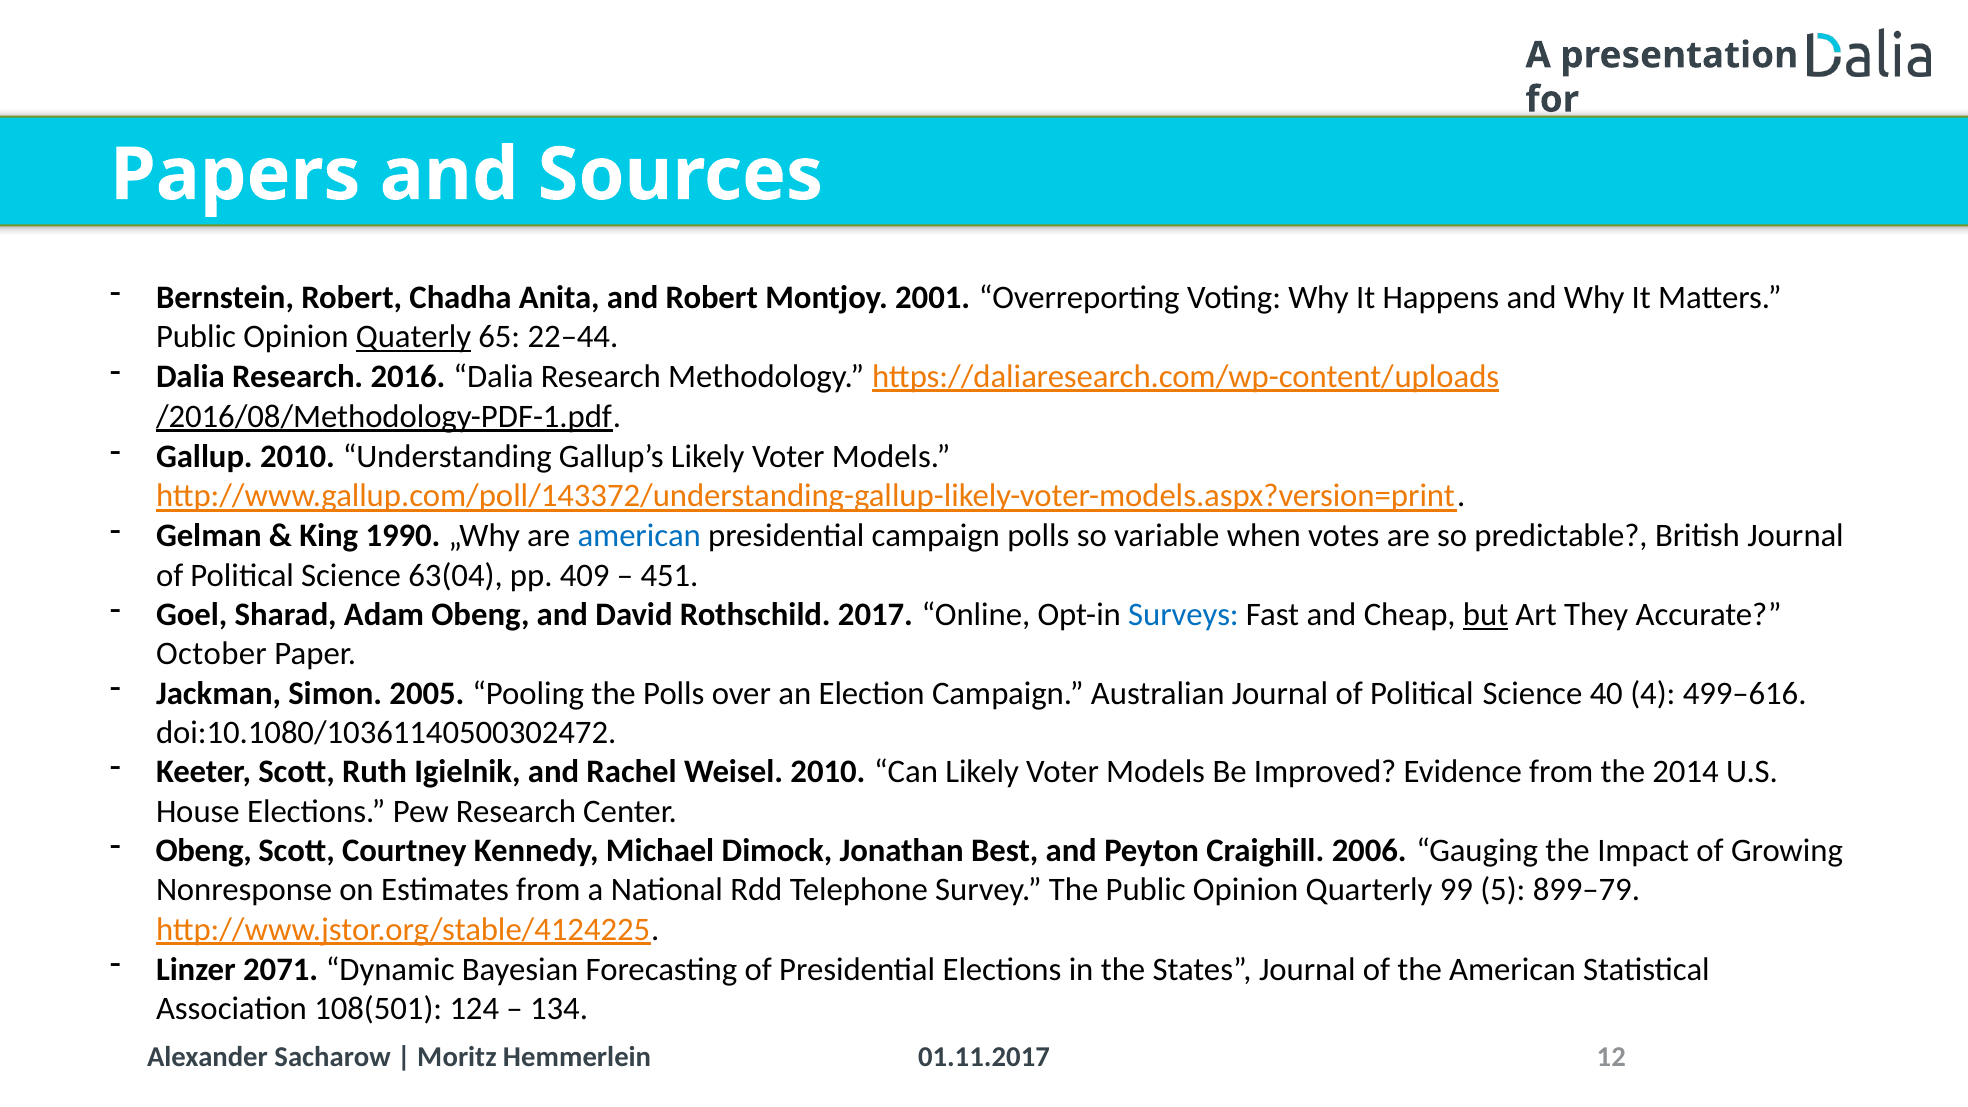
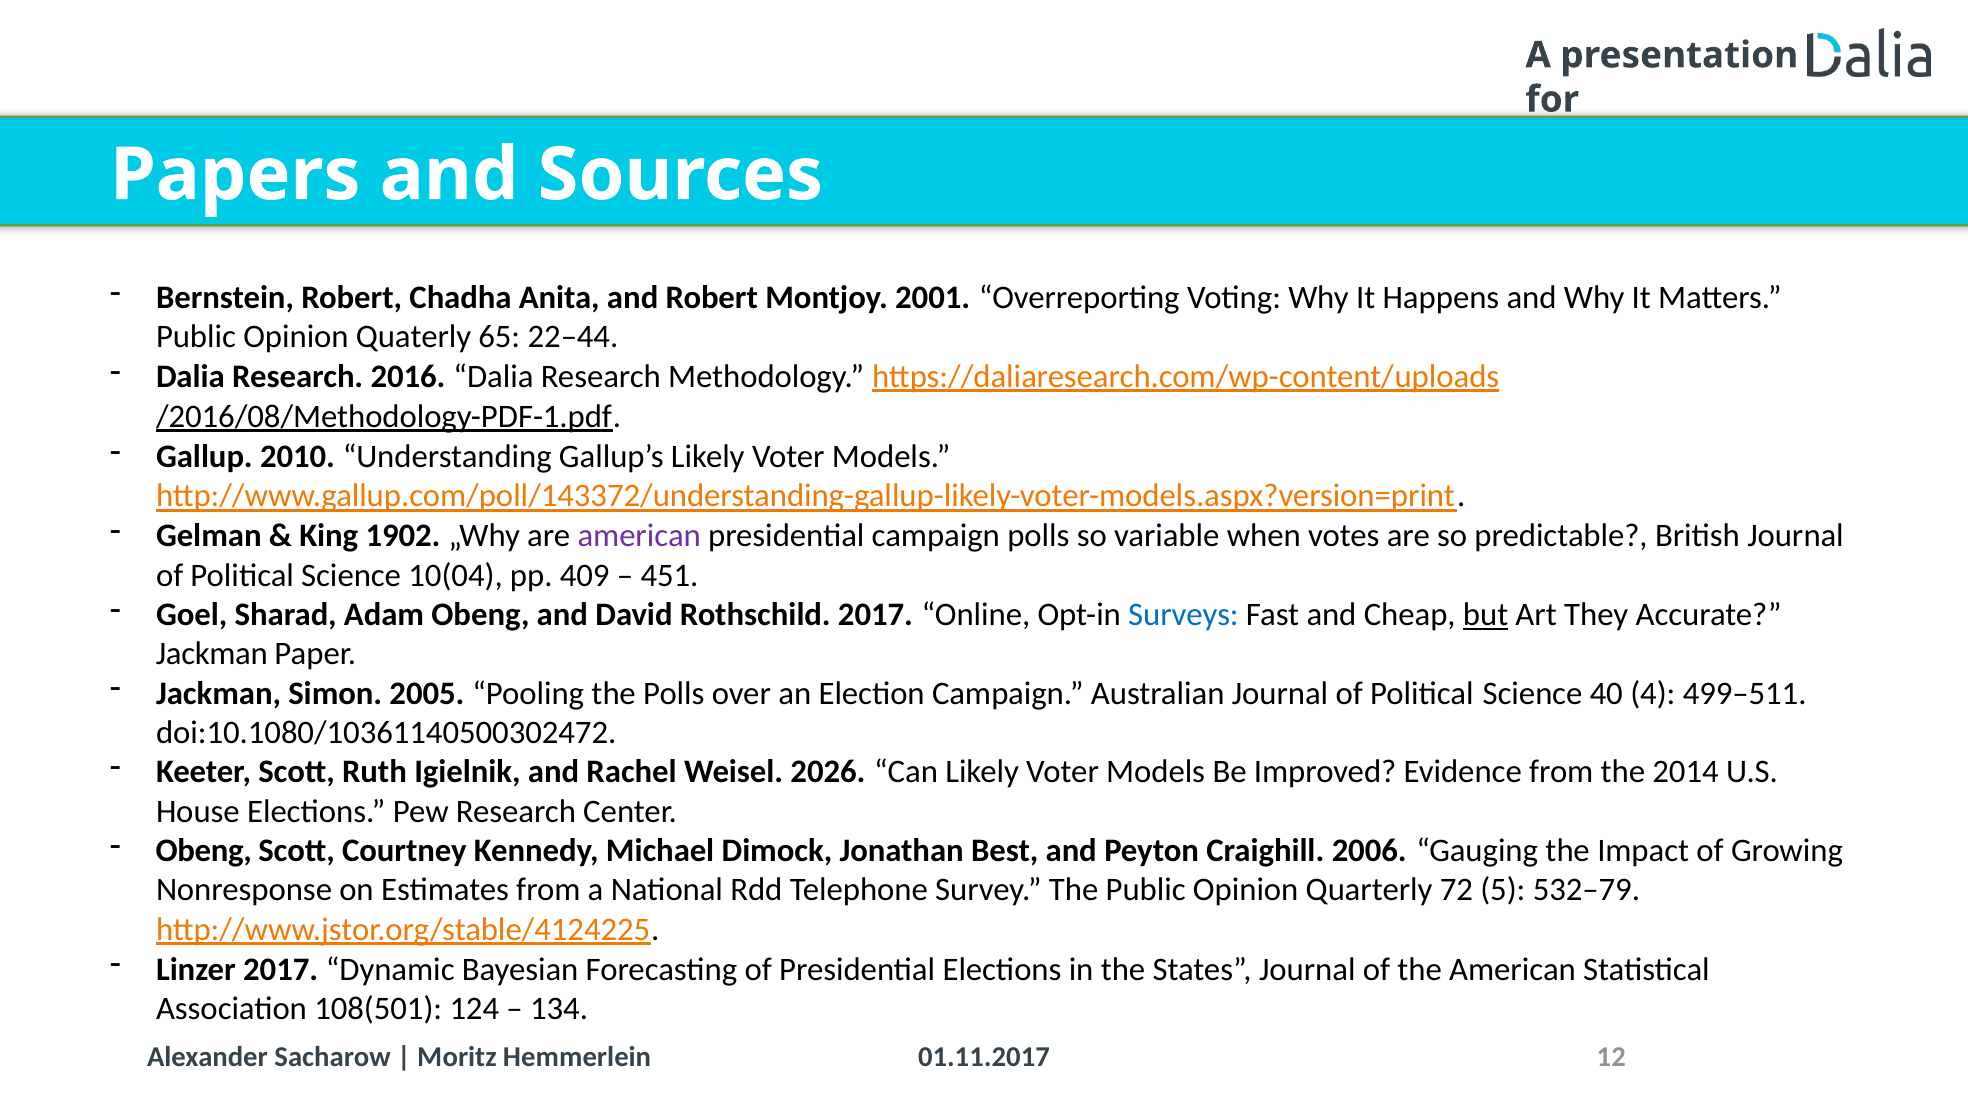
Quaterly underline: present -> none
1990: 1990 -> 1902
american at (639, 536) colour: blue -> purple
63(04: 63(04 -> 10(04
October at (212, 654): October -> Jackman
499–616: 499–616 -> 499–511
Weisel 2010: 2010 -> 2026
99: 99 -> 72
899–79: 899–79 -> 532–79
Linzer 2071: 2071 -> 2017
